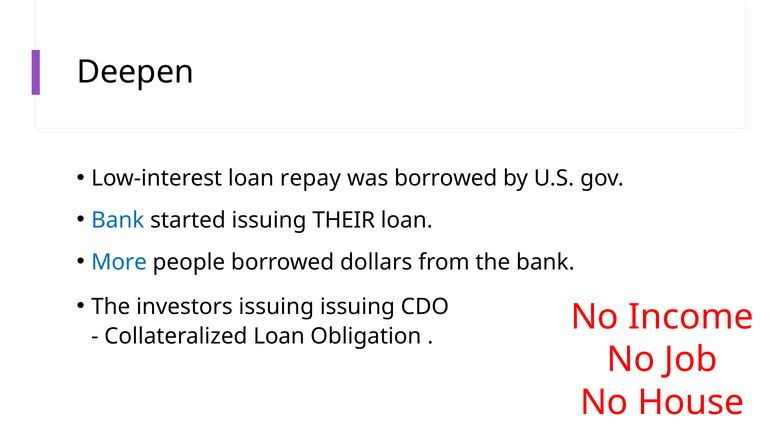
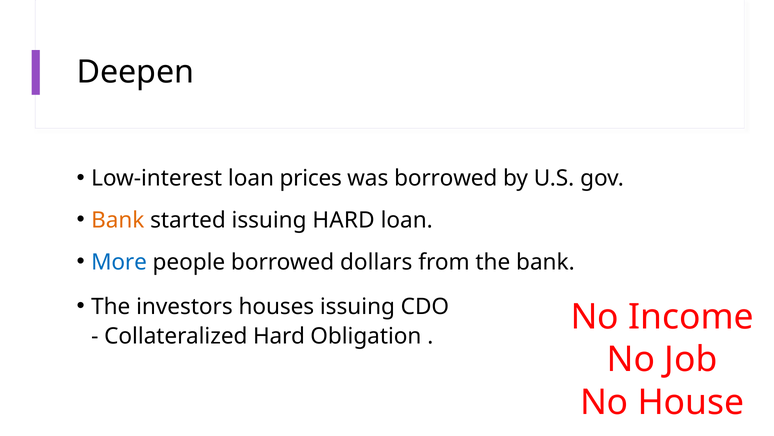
repay: repay -> prices
Bank at (118, 220) colour: blue -> orange
issuing THEIR: THEIR -> HARD
investors issuing: issuing -> houses
Collateralized Loan: Loan -> Hard
